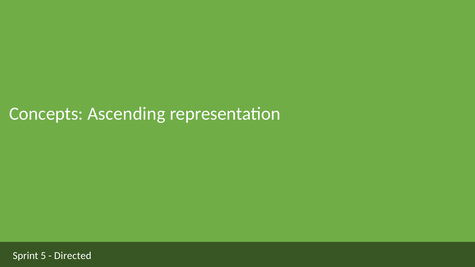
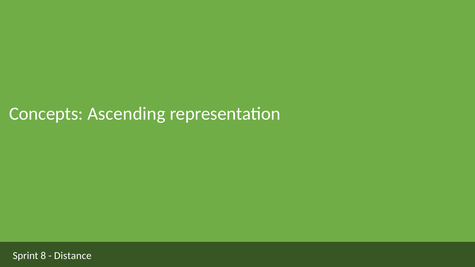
5: 5 -> 8
Directed: Directed -> Distance
